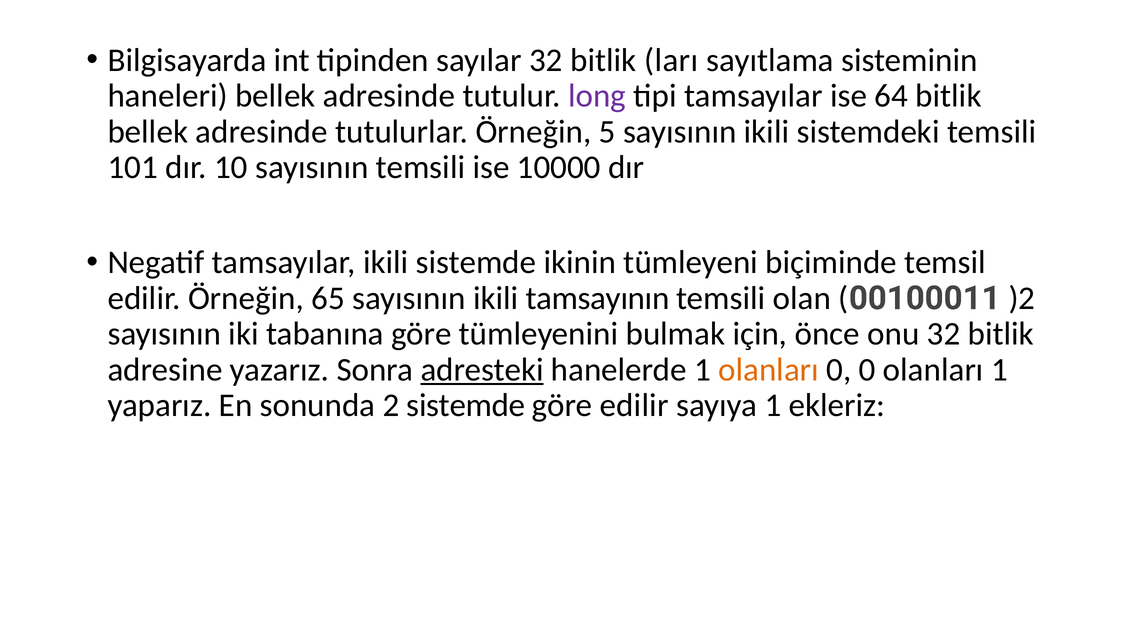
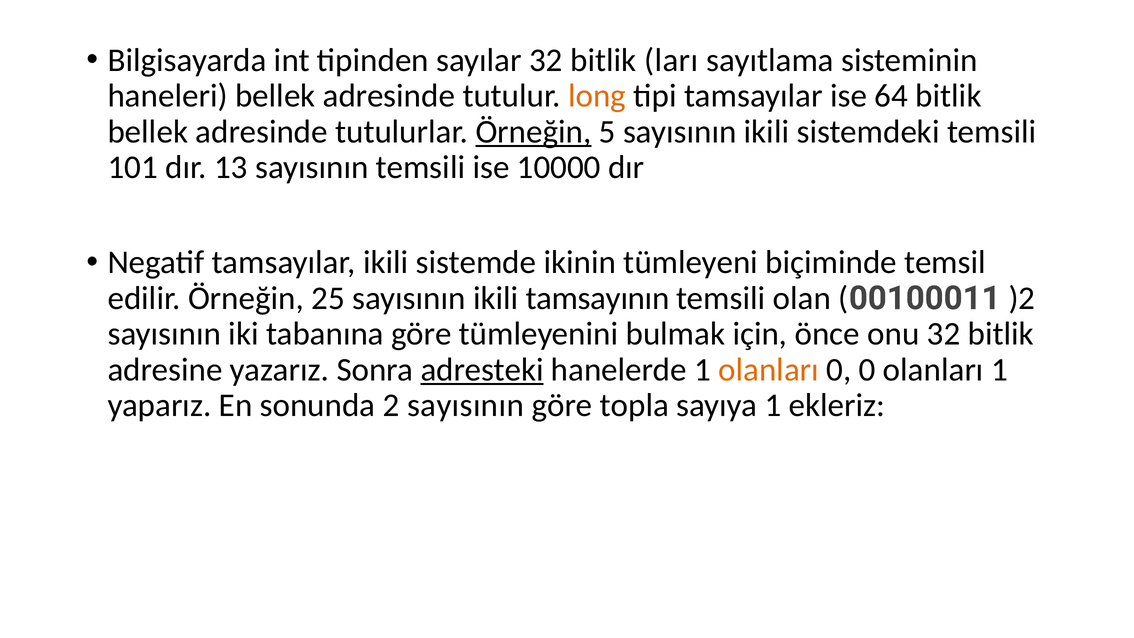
long colour: purple -> orange
Örneğin at (534, 132) underline: none -> present
10: 10 -> 13
65: 65 -> 25
2 sistemde: sistemde -> sayısının
göre edilir: edilir -> topla
